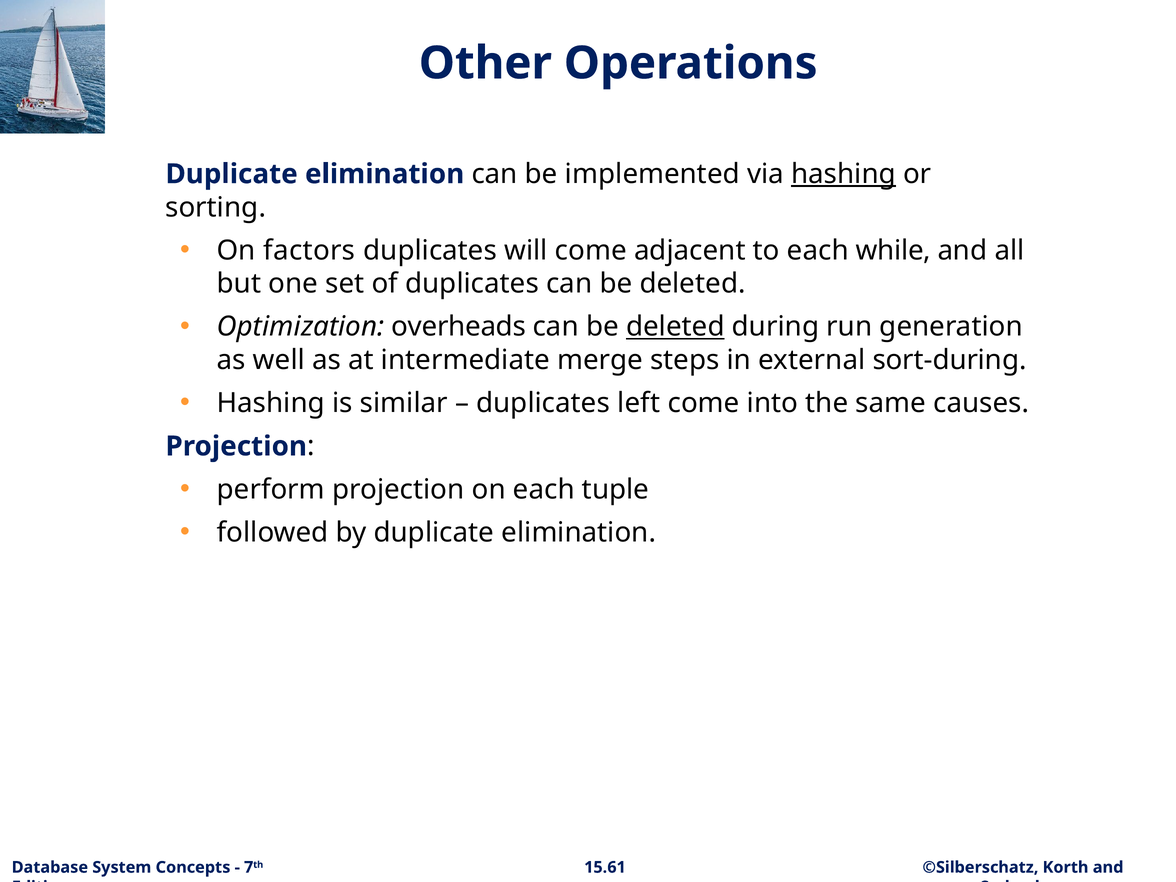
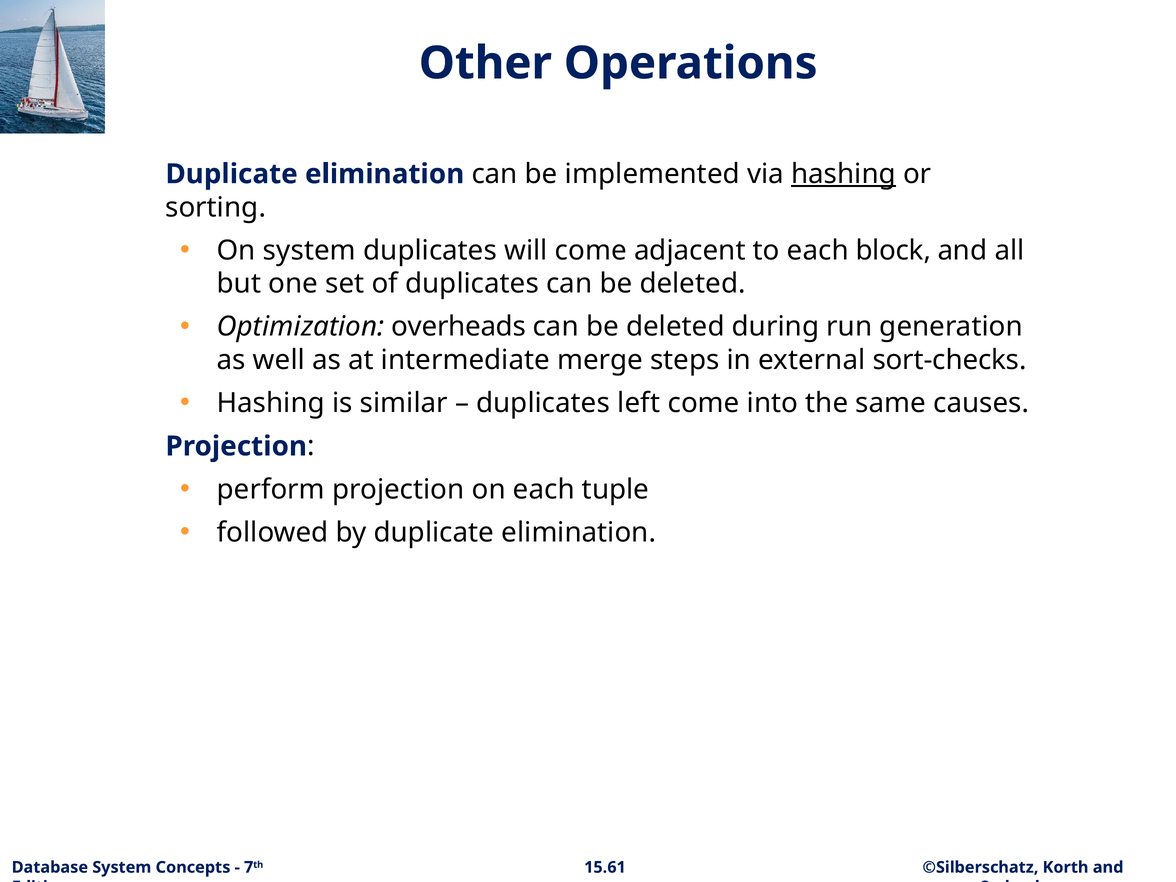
On factors: factors -> system
while: while -> block
deleted at (675, 327) underline: present -> none
sort-during: sort-during -> sort-checks
